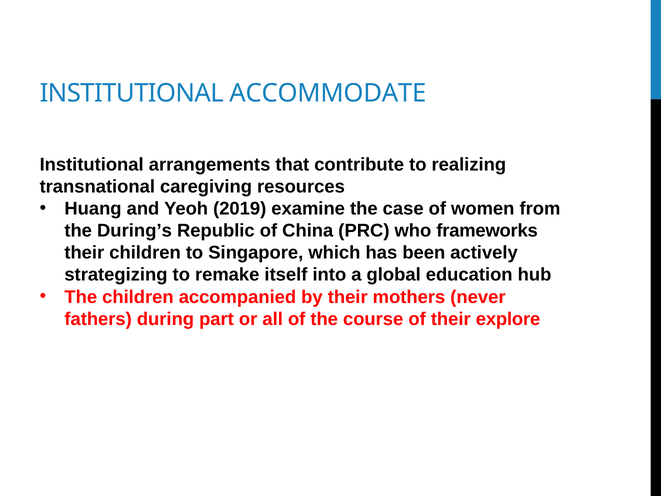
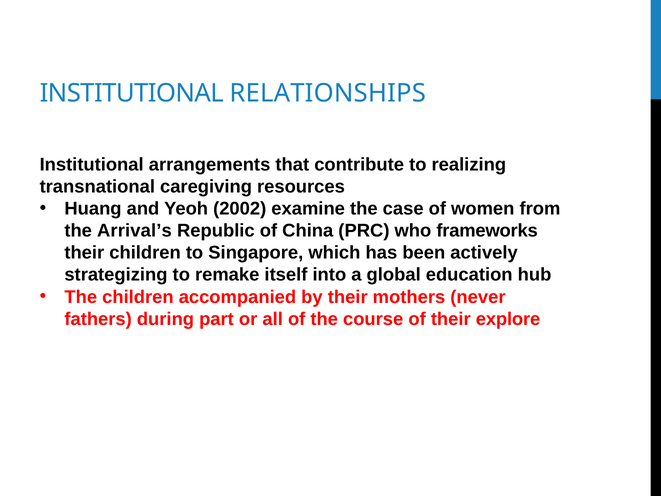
ACCOMMODATE: ACCOMMODATE -> RELATIONSHIPS
2019: 2019 -> 2002
During’s: During’s -> Arrival’s
